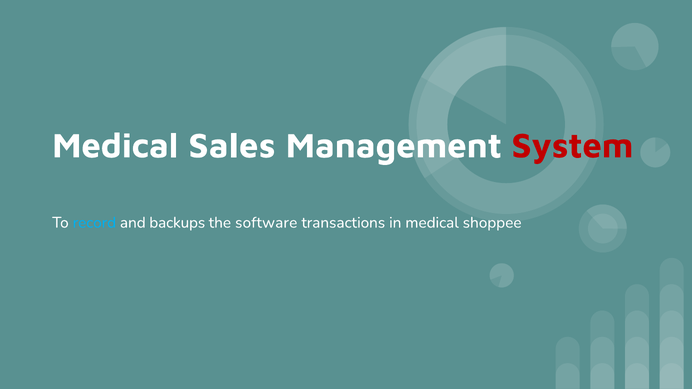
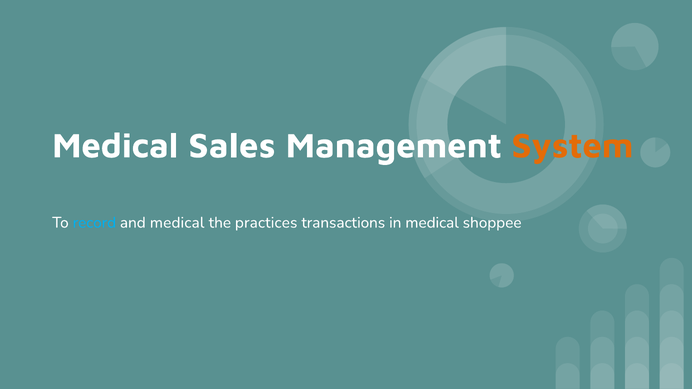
System colour: red -> orange
and backups: backups -> medical
software: software -> practices
